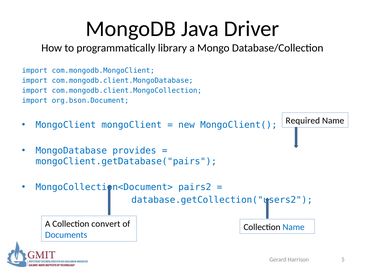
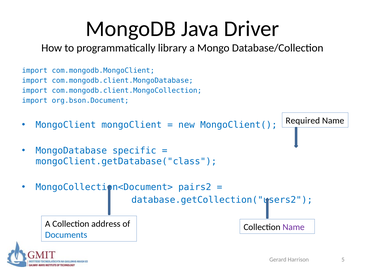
provides: provides -> specific
mongoClient.getDatabase("pairs: mongoClient.getDatabase("pairs -> mongoClient.getDatabase("class
convert: convert -> address
Name at (294, 227) colour: blue -> purple
